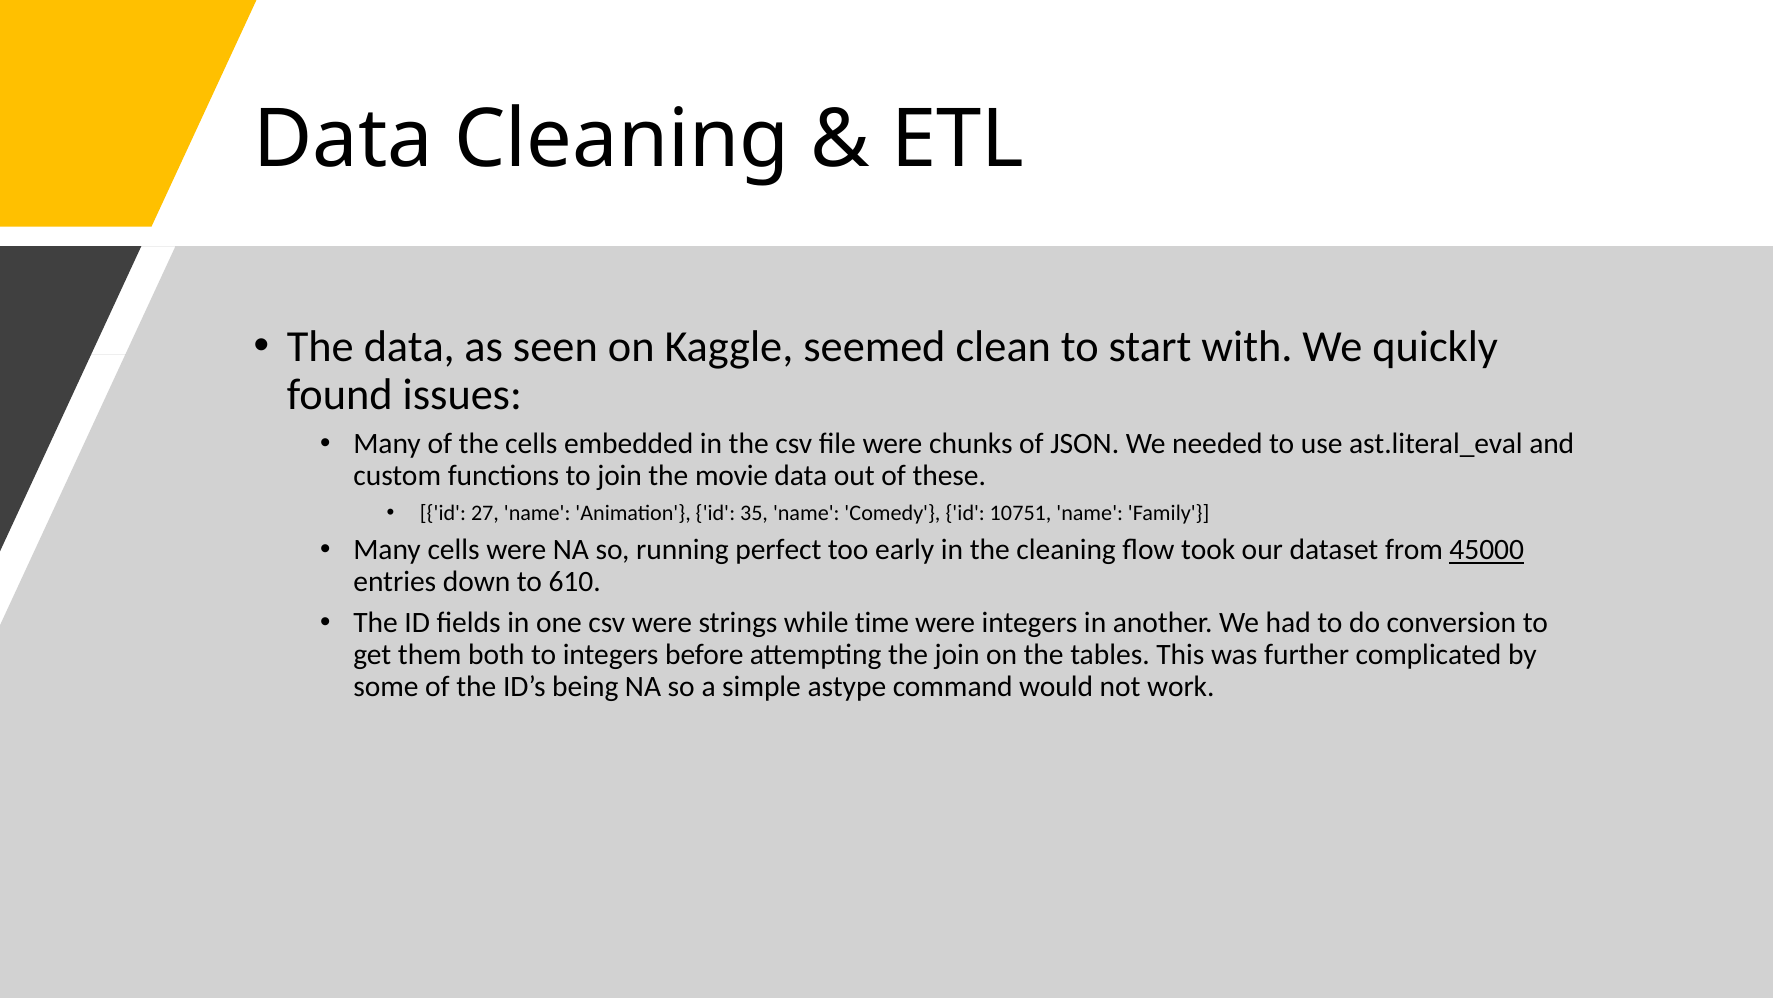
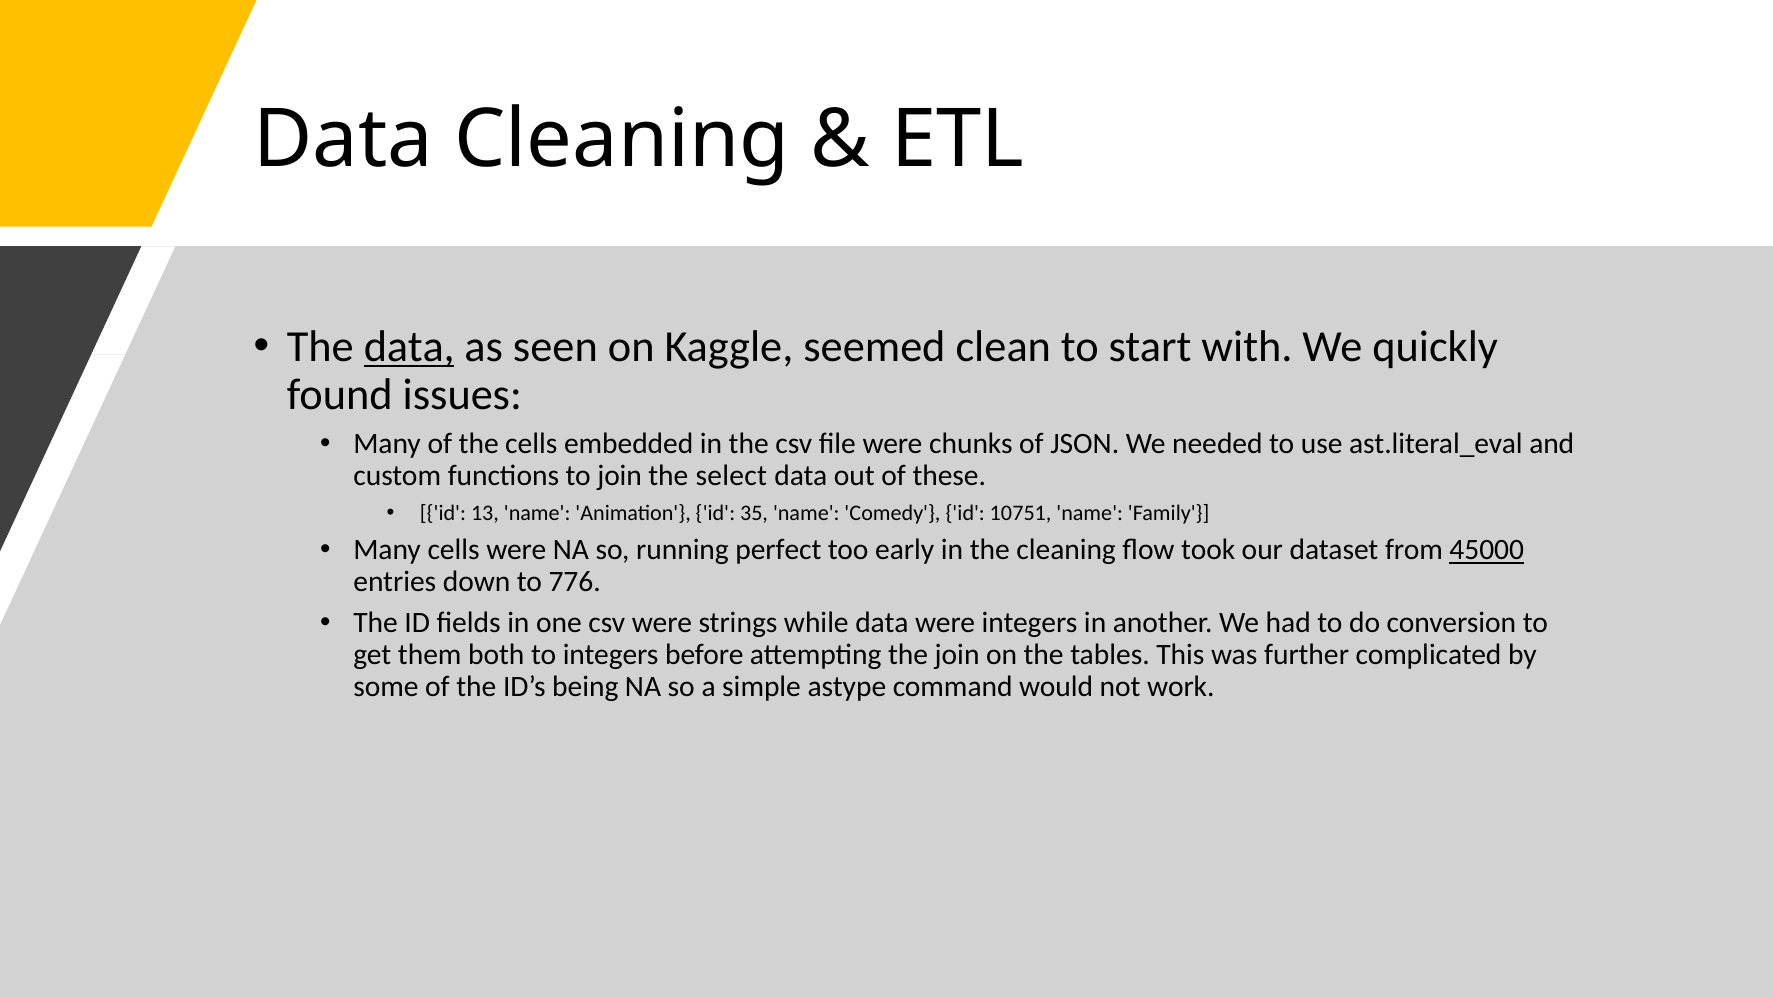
data at (409, 347) underline: none -> present
movie: movie -> select
27: 27 -> 13
610: 610 -> 776
while time: time -> data
